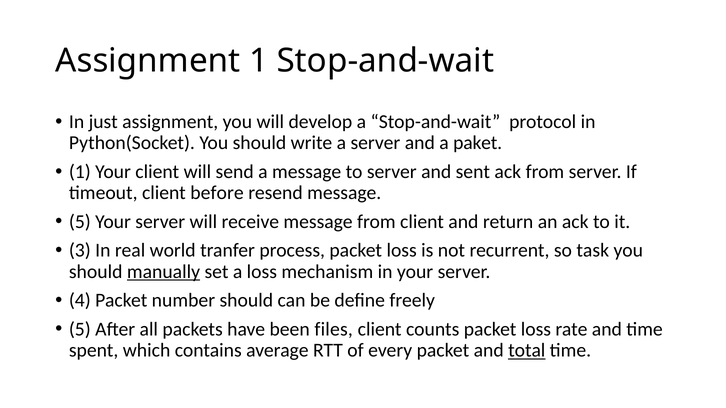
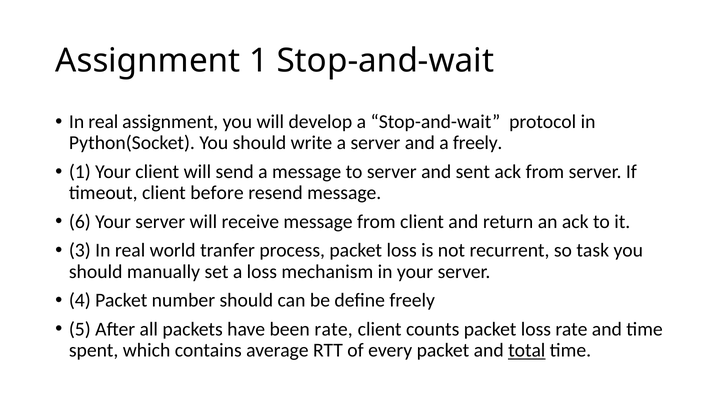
just at (103, 122): just -> real
a paket: paket -> freely
5 at (80, 222): 5 -> 6
manually underline: present -> none
been files: files -> rate
